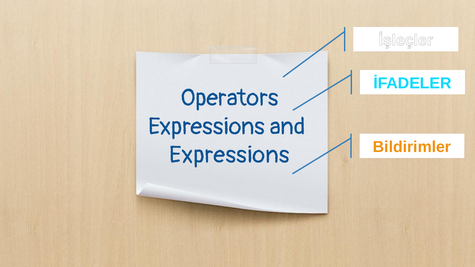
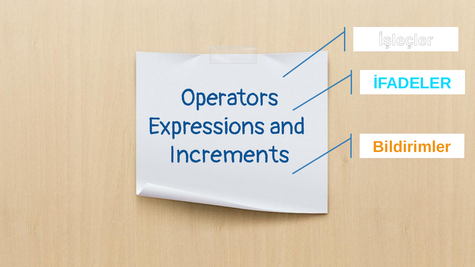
Expressions at (229, 155): Expressions -> Increments
